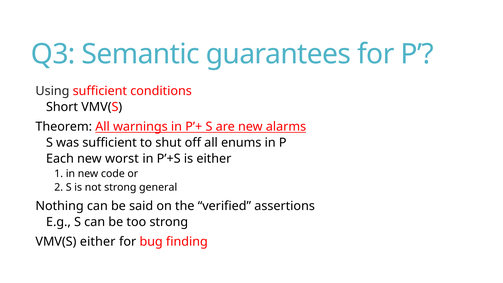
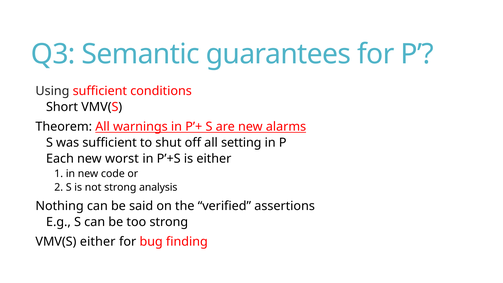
enums: enums -> setting
general: general -> analysis
